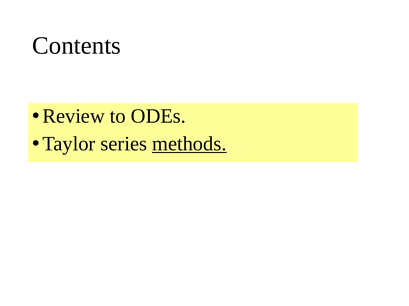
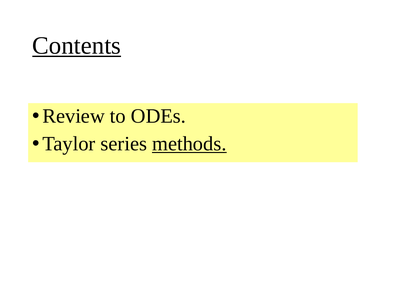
Contents underline: none -> present
